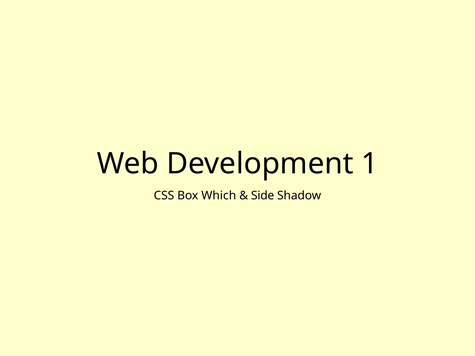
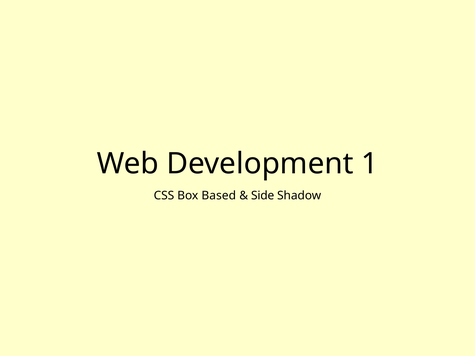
Which: Which -> Based
